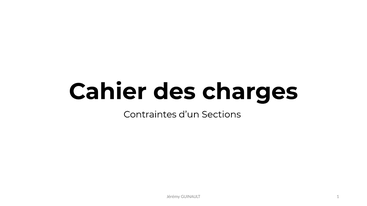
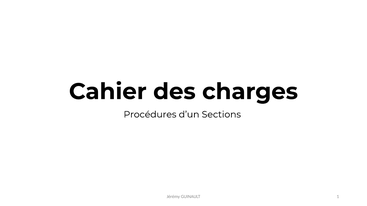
Contraintes: Contraintes -> Procédures
